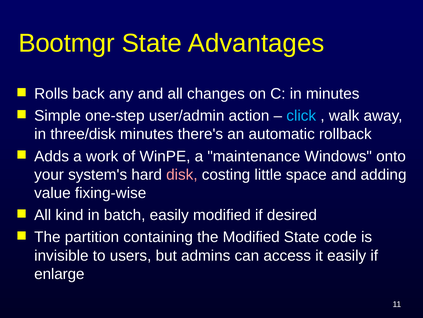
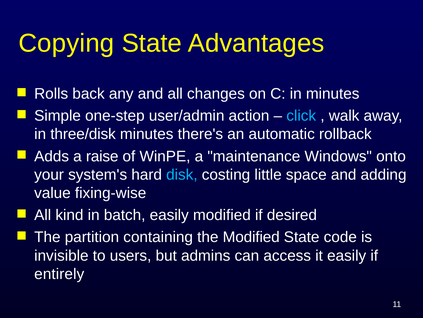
Bootmgr: Bootmgr -> Copying
work: work -> raise
disk colour: pink -> light blue
enlarge: enlarge -> entirely
